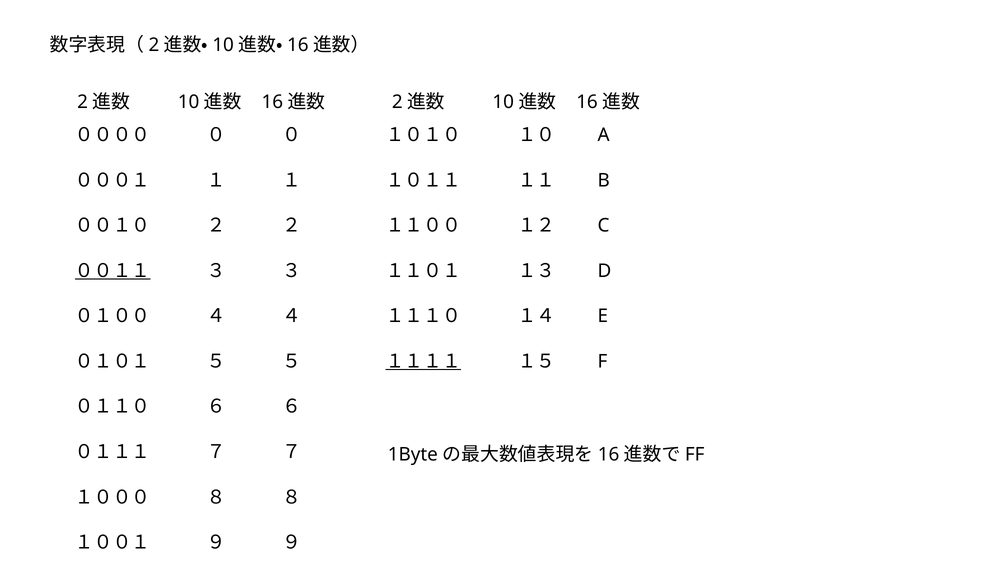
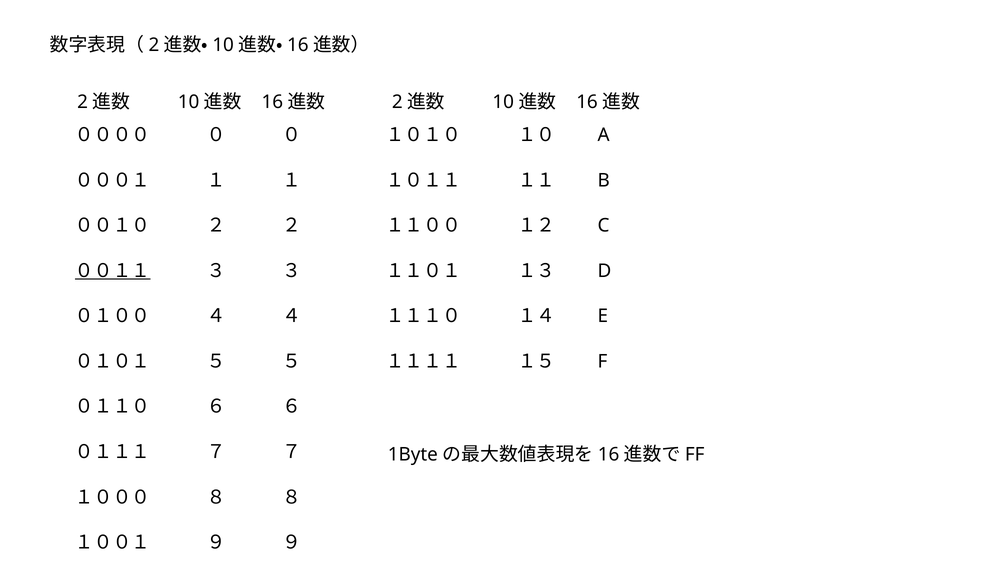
１１１１ underline: present -> none
